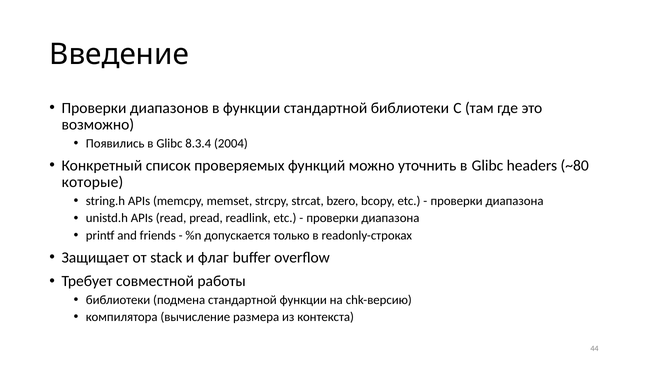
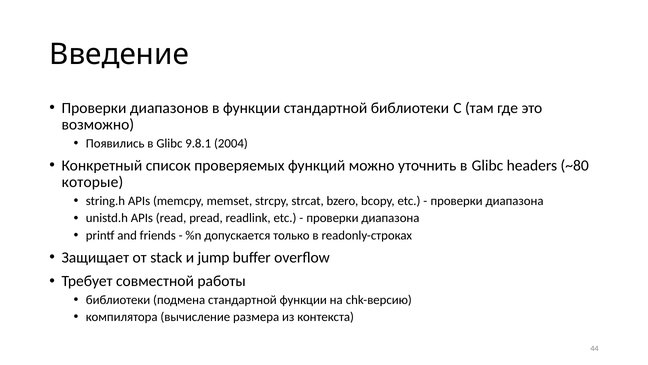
8.3.4: 8.3.4 -> 9.8.1
флаг: флаг -> jump
